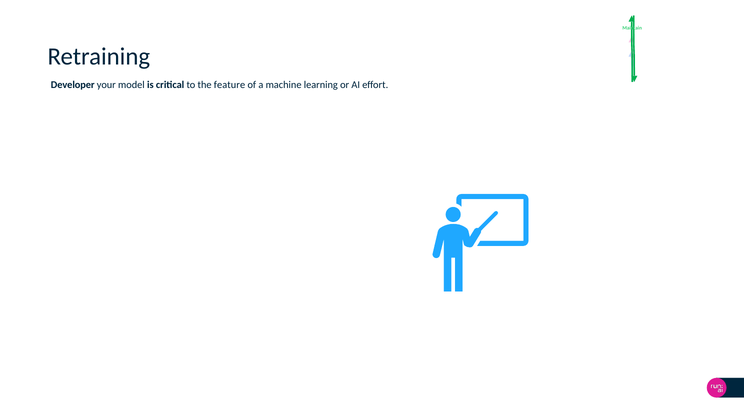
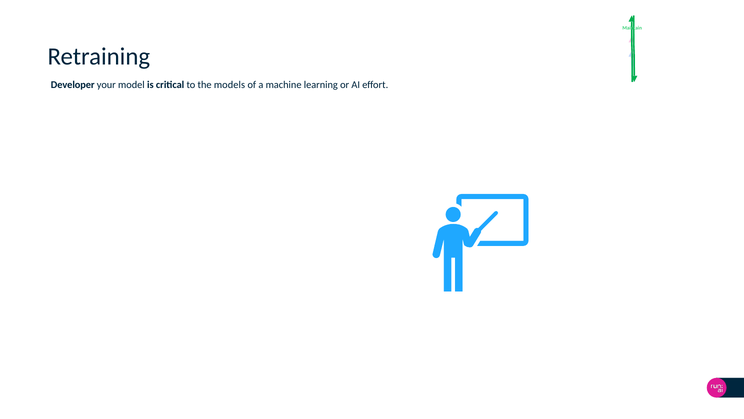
feature: feature -> models
